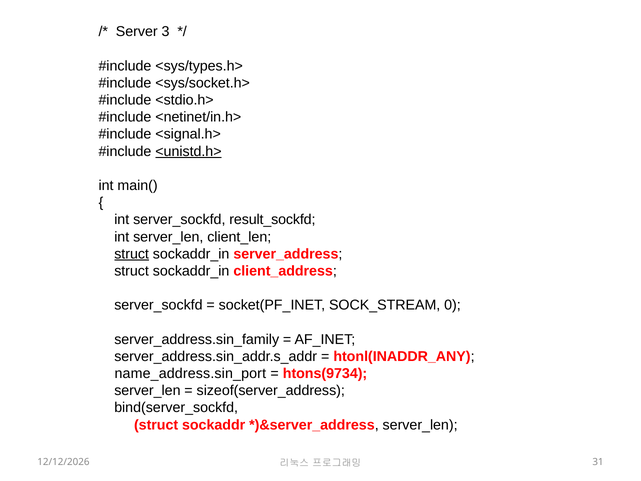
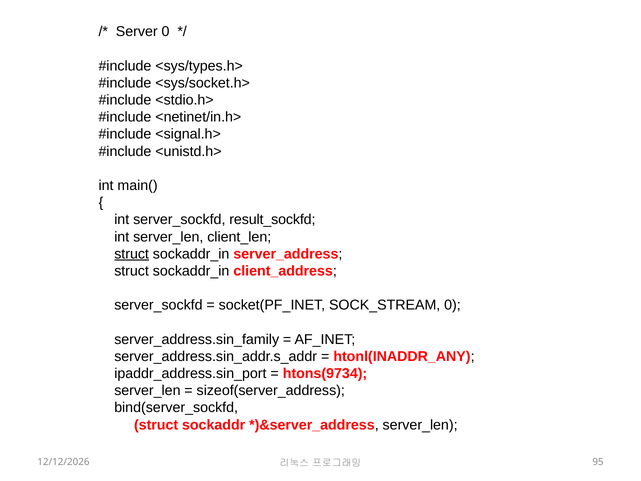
Server 3: 3 -> 0
<unistd.h> underline: present -> none
name_address.sin_port: name_address.sin_port -> ipaddr_address.sin_port
31: 31 -> 95
